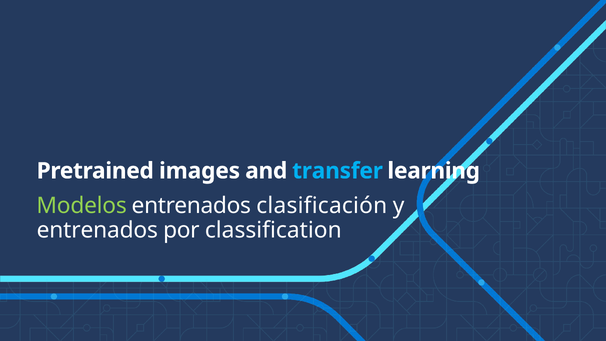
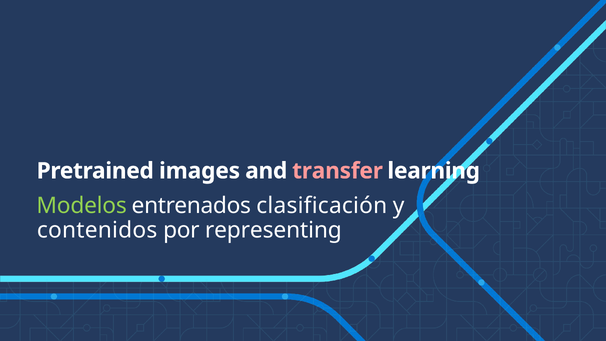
transfer colour: light blue -> pink
entrenados at (97, 230): entrenados -> contenidos
classification: classification -> representing
